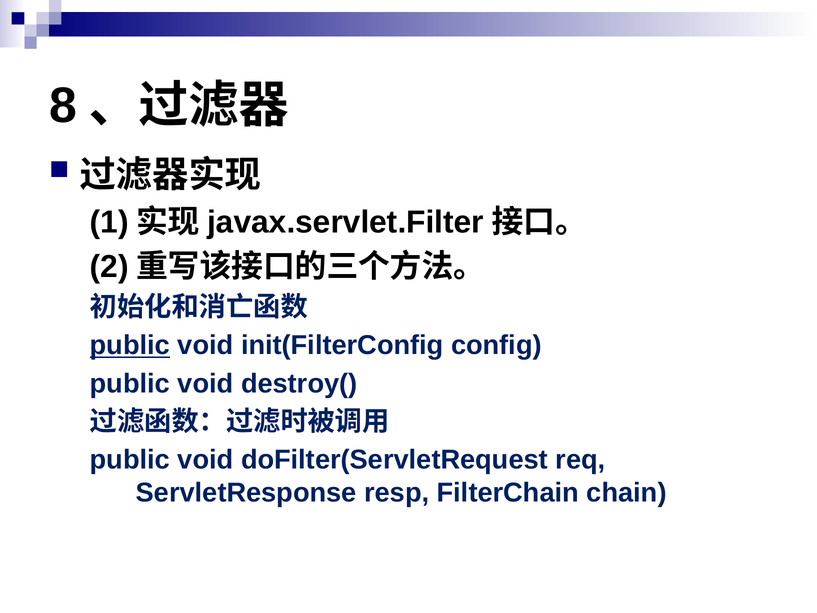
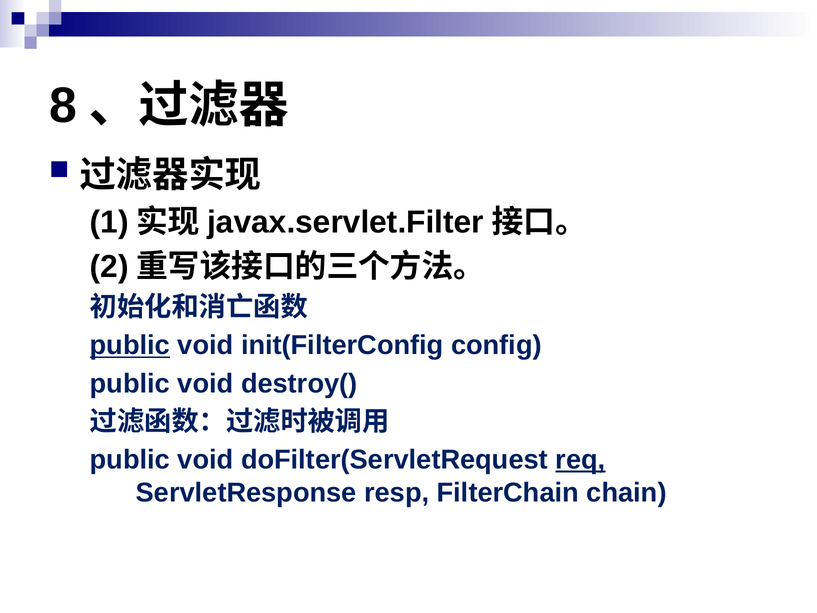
req underline: none -> present
